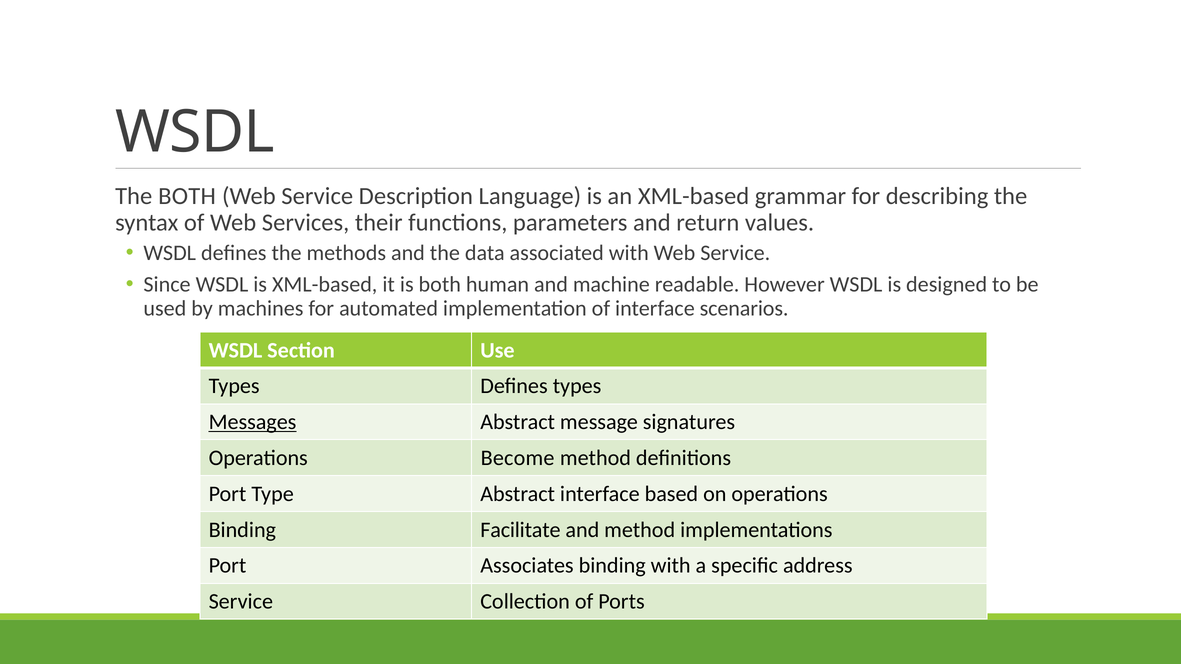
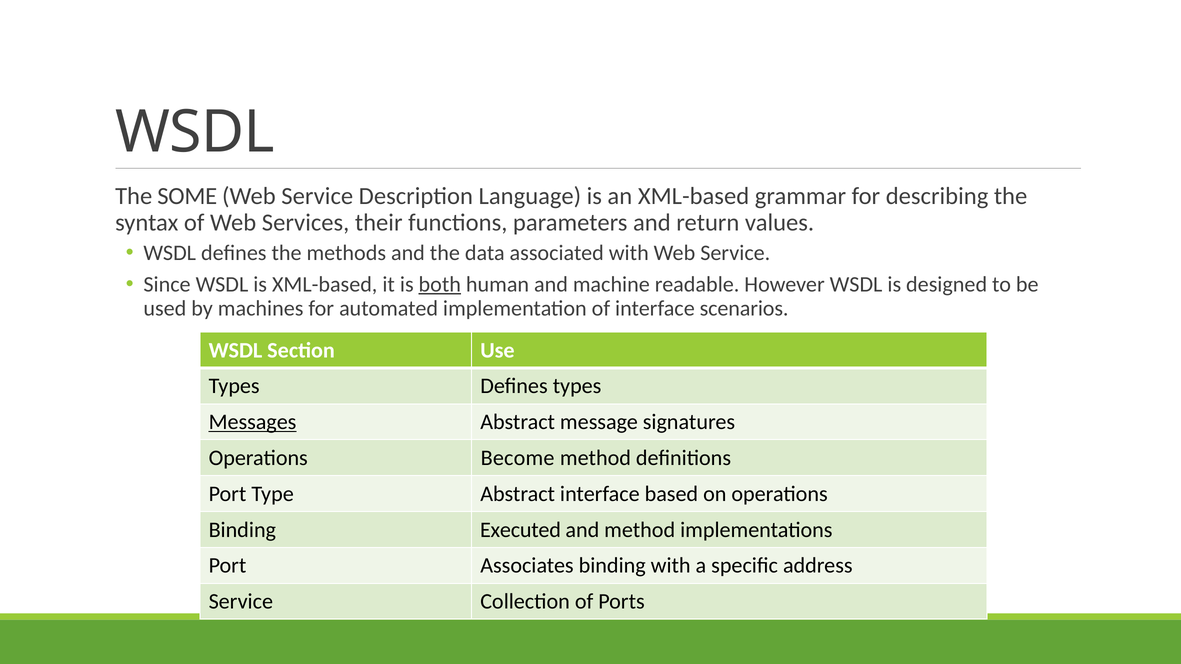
The BOTH: BOTH -> SOME
both at (440, 284) underline: none -> present
Facilitate: Facilitate -> Executed
